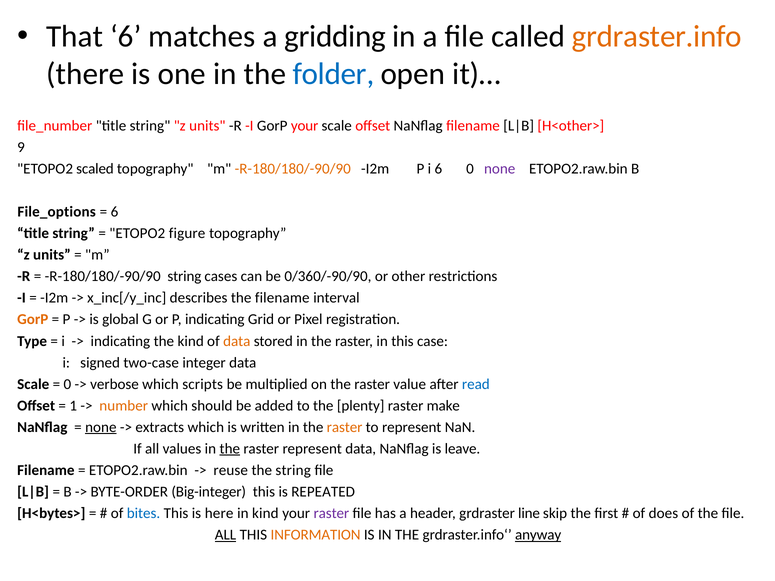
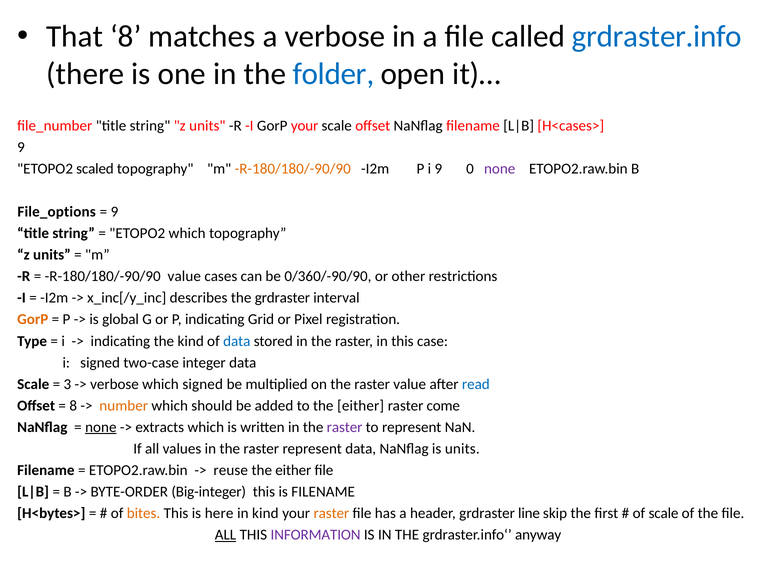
That 6: 6 -> 8
a gridding: gridding -> verbose
grdraster.info colour: orange -> blue
H<other>: H<other> -> H<cases>
i 6: 6 -> 9
6 at (114, 212): 6 -> 9
ETOPO2 figure: figure -> which
R-180/180/-90/90 string: string -> value
the filename: filename -> grdraster
data at (237, 341) colour: orange -> blue
0 at (67, 384): 0 -> 3
which scripts: scripts -> signed
1 at (73, 406): 1 -> 8
to the plenty: plenty -> either
make: make -> come
raster at (345, 427) colour: orange -> purple
the at (230, 449) underline: present -> none
is leave: leave -> units
string at (293, 470): string -> either
is REPEATED: REPEATED -> FILENAME
bites colour: blue -> orange
raster at (331, 514) colour: purple -> orange
of does: does -> scale
INFORMATION colour: orange -> purple
anyway underline: present -> none
